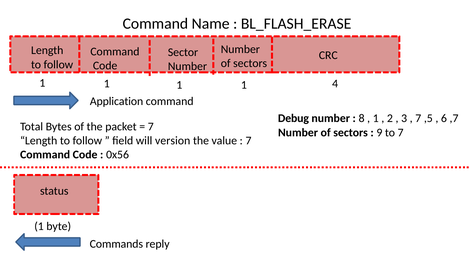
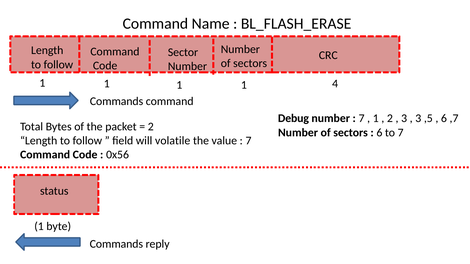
Application at (117, 101): Application -> Commands
8 at (362, 119): 8 -> 7
7 at (418, 119): 7 -> 3
7 at (151, 127): 7 -> 2
9 at (379, 133): 9 -> 6
version: version -> volatile
